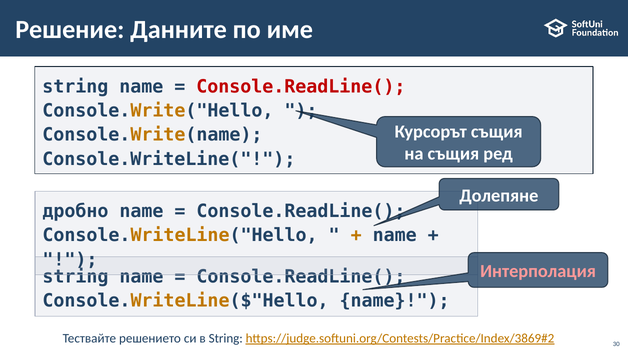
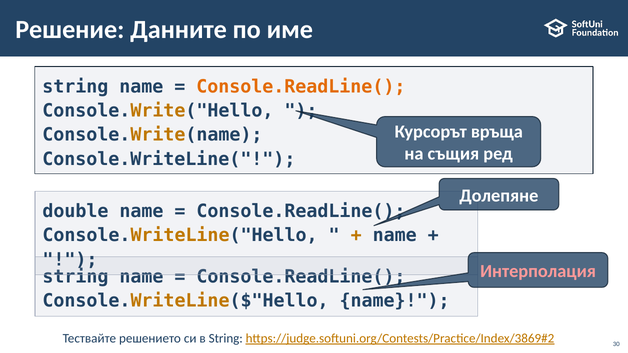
Console.ReadLine( at (301, 87) colour: red -> orange
Курсорът същия: същия -> връща
дробно: дробно -> double
